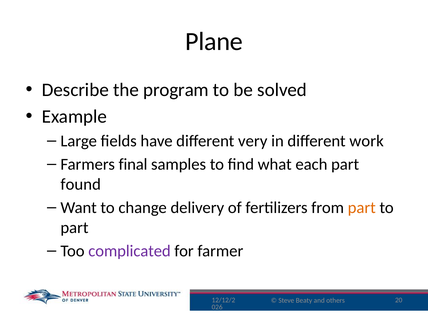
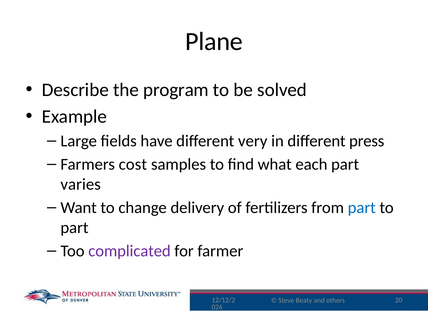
work: work -> press
final: final -> cost
found: found -> varies
part at (362, 208) colour: orange -> blue
